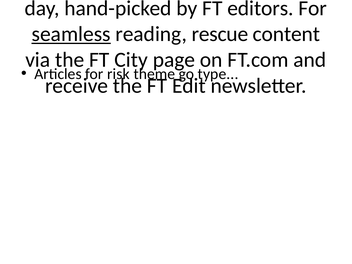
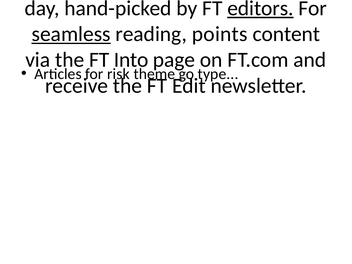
editors underline: none -> present
rescue: rescue -> points
City: City -> Into
